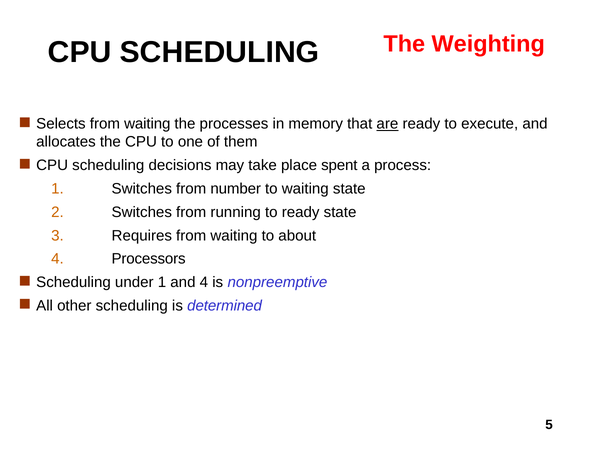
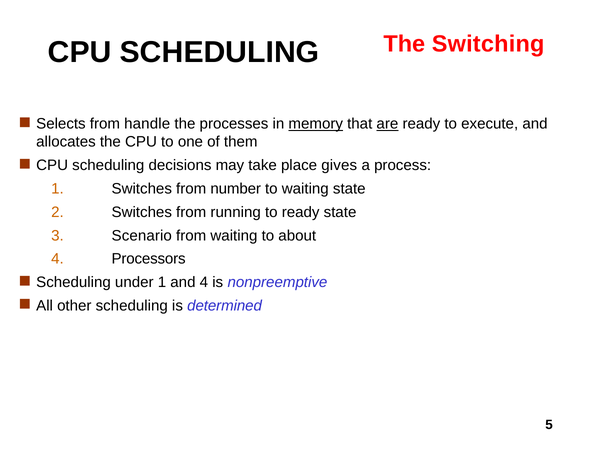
Weighting: Weighting -> Switching
Selects from waiting: waiting -> handle
memory underline: none -> present
spent: spent -> gives
Requires: Requires -> Scenario
